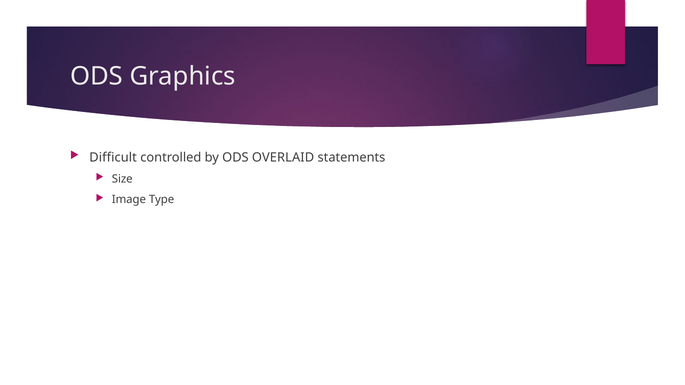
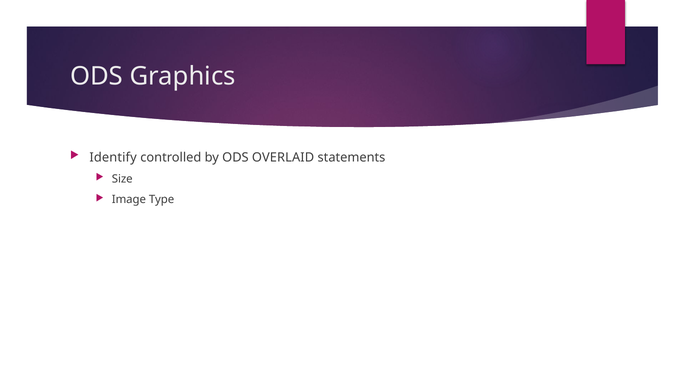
Difficult: Difficult -> Identify
